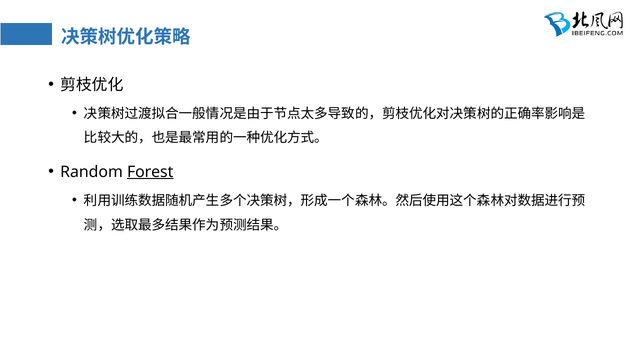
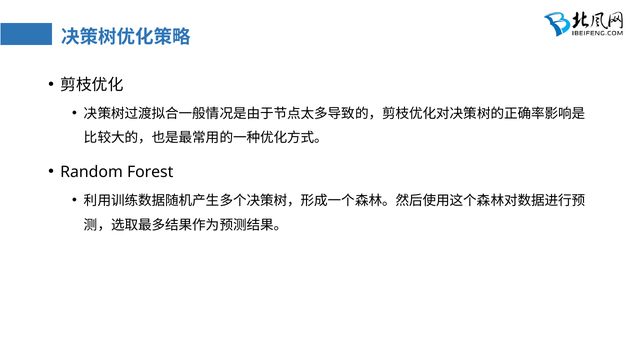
Forest underline: present -> none
